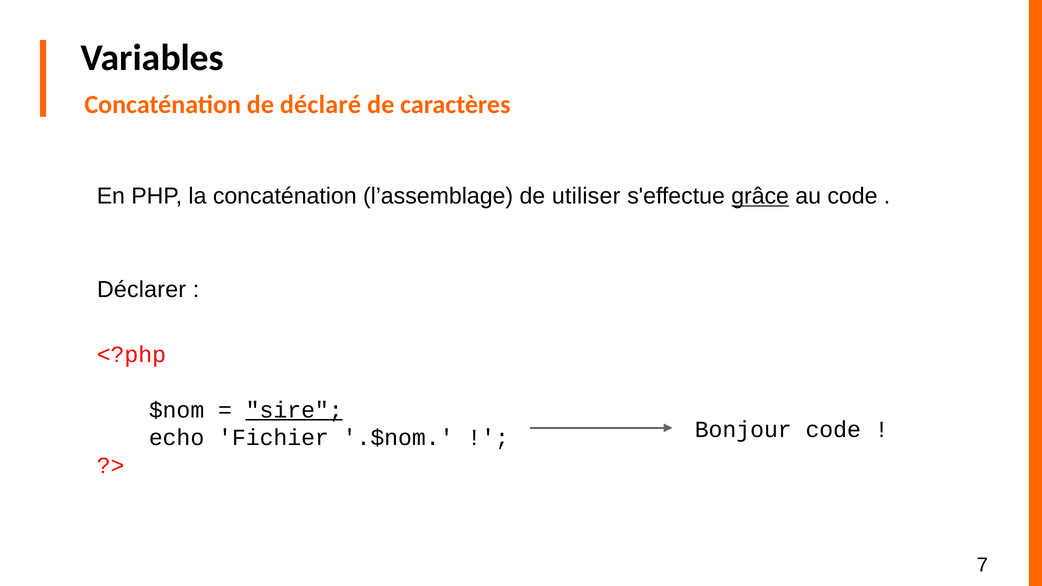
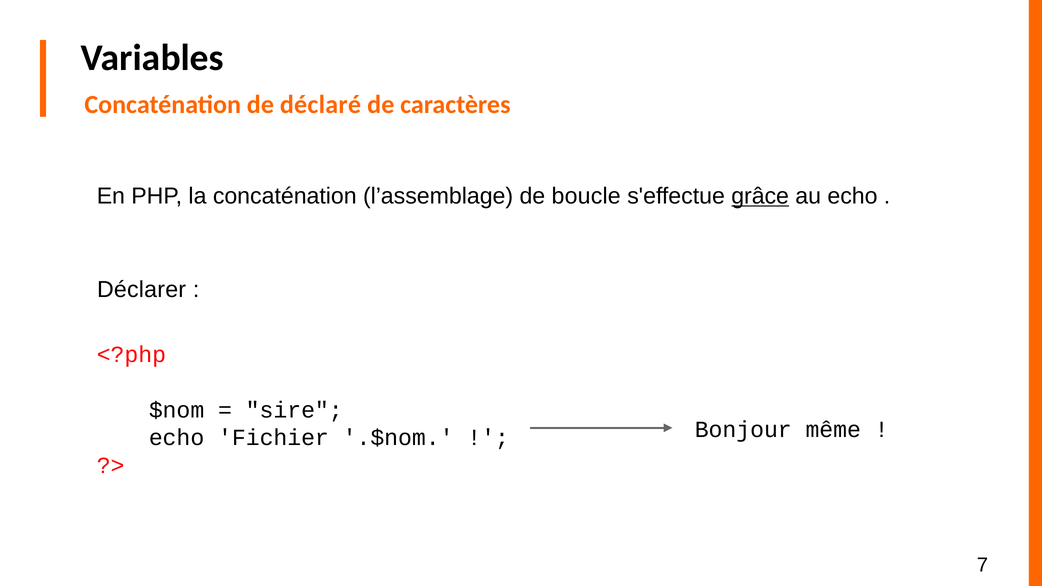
utiliser: utiliser -> boucle
au code: code -> echo
sire underline: present -> none
Bonjour code: code -> même
